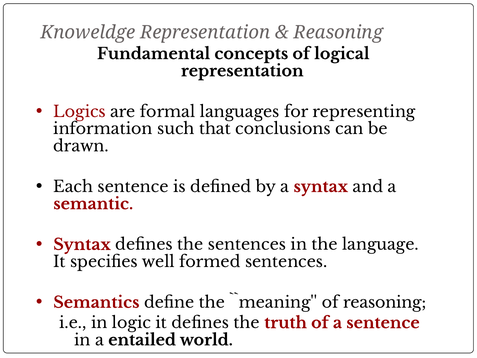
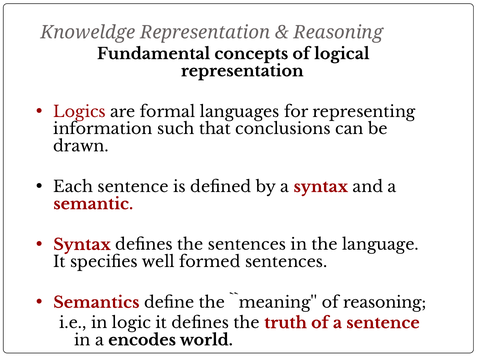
entailed: entailed -> encodes
